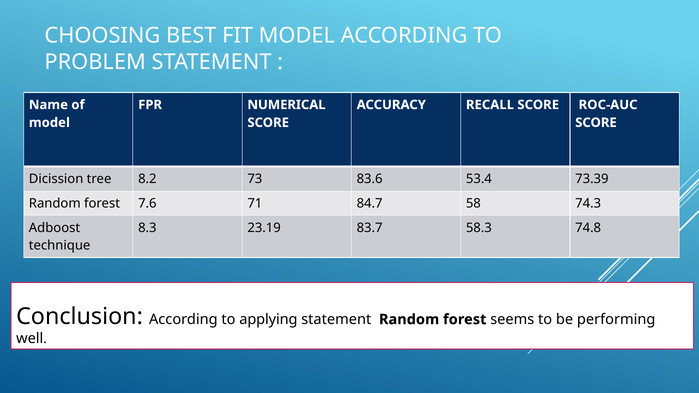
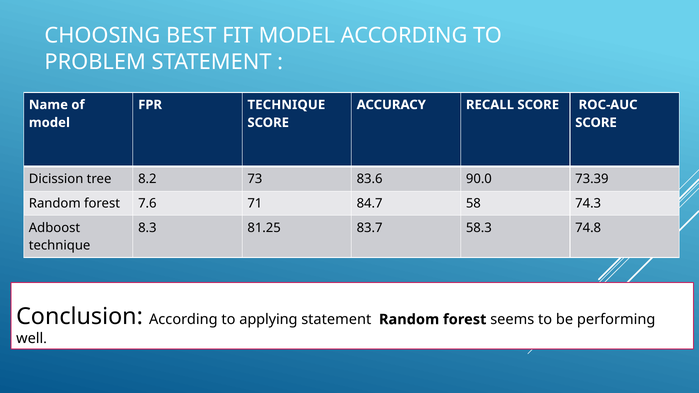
FPR NUMERICAL: NUMERICAL -> TECHNIQUE
53.4: 53.4 -> 90.0
23.19: 23.19 -> 81.25
